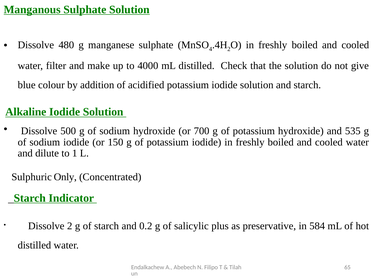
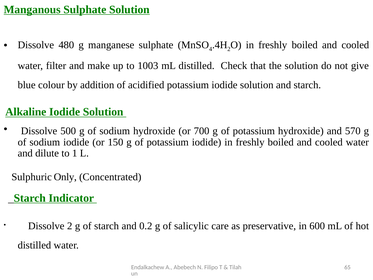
4000: 4000 -> 1003
535: 535 -> 570
plus: plus -> care
584: 584 -> 600
